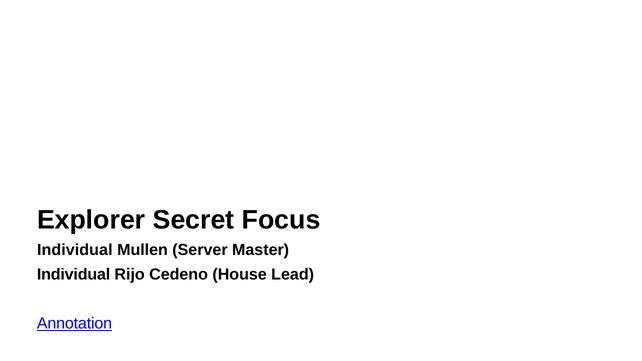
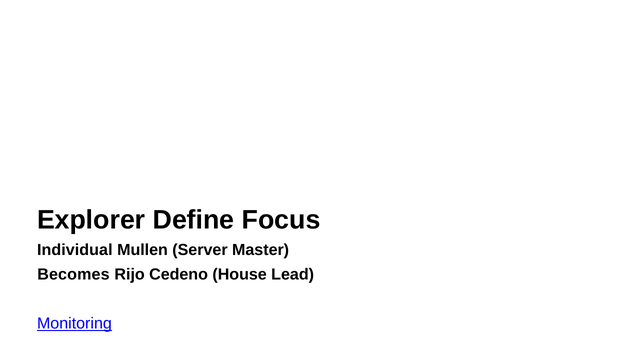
Secret: Secret -> Define
Individual at (74, 275): Individual -> Becomes
Annotation: Annotation -> Monitoring
